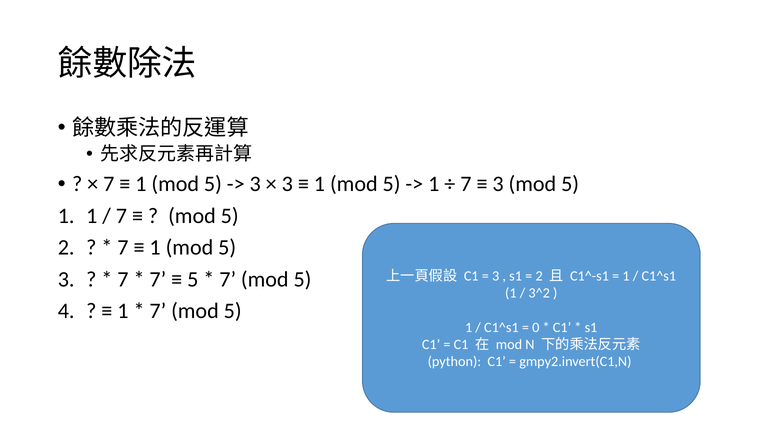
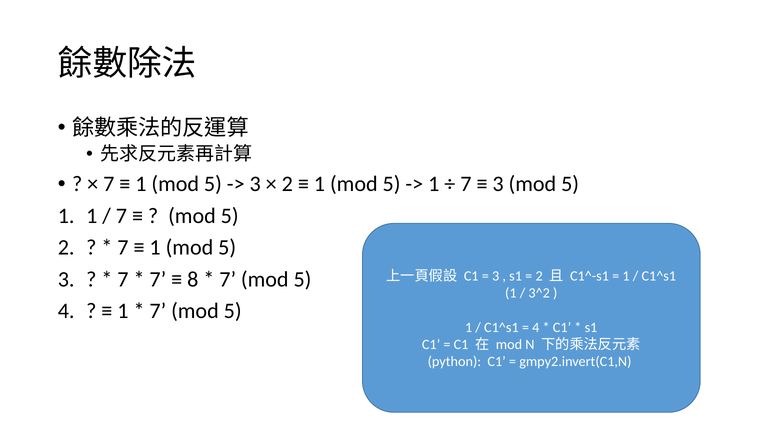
3 at (287, 184): 3 -> 2
5 at (193, 280): 5 -> 8
0 at (536, 328): 0 -> 4
